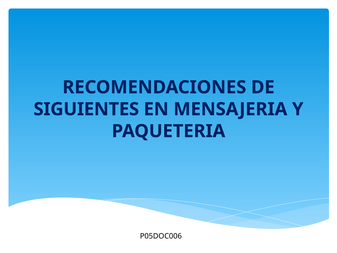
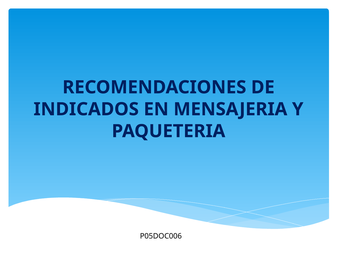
SIGUIENTES: SIGUIENTES -> INDICADOS
